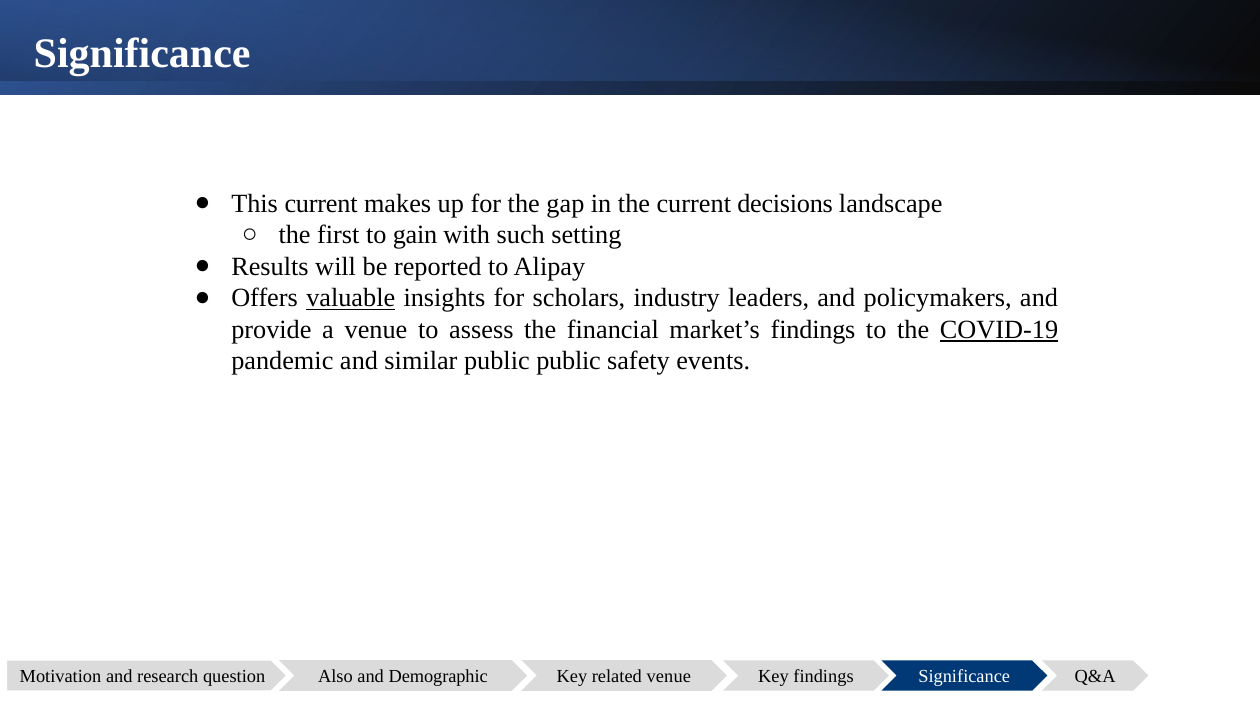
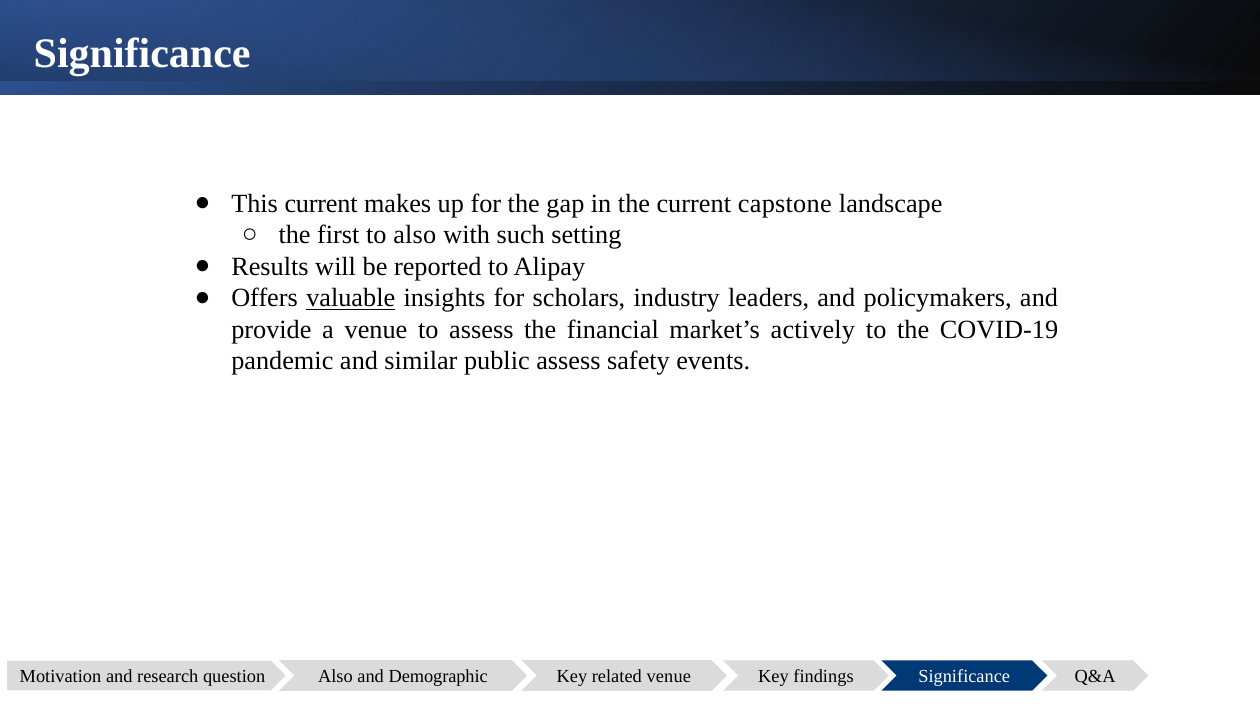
decisions: decisions -> capstone
to gain: gain -> also
market’s findings: findings -> actively
COVID-19 underline: present -> none
public public: public -> assess
